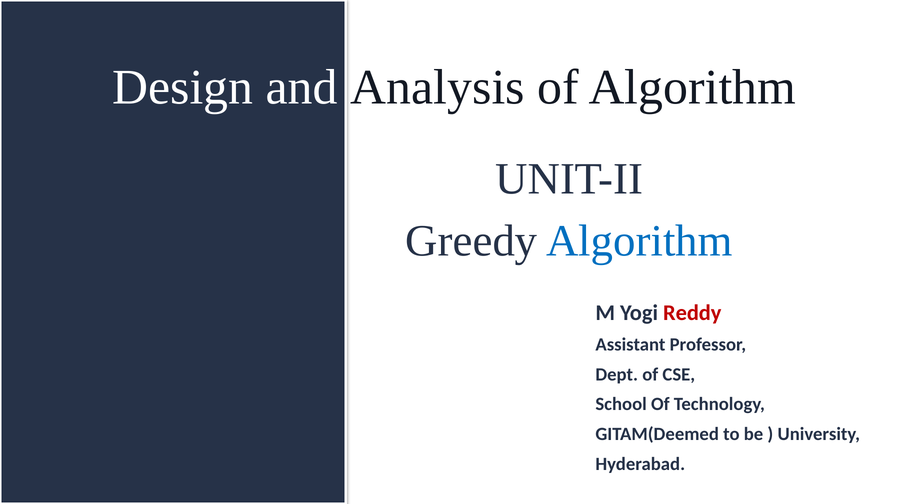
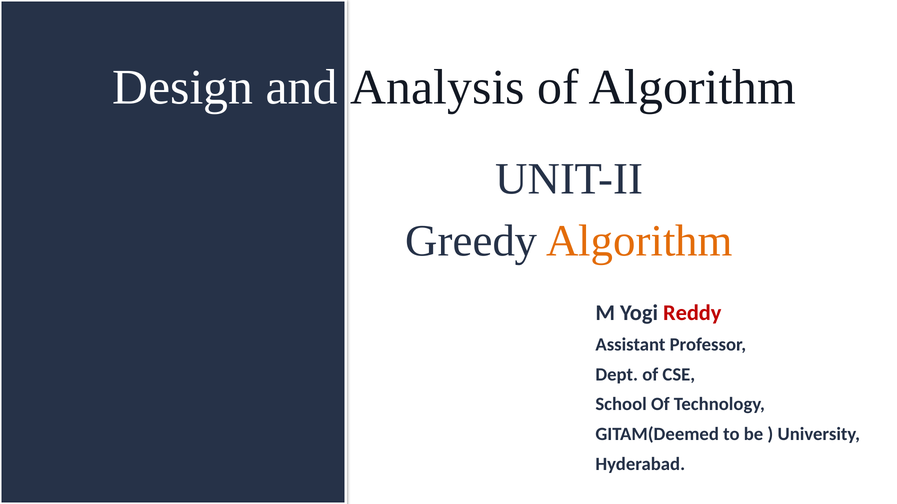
Algorithm at (639, 241) colour: blue -> orange
